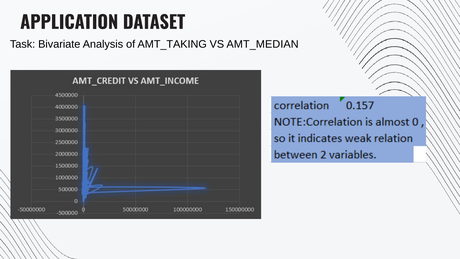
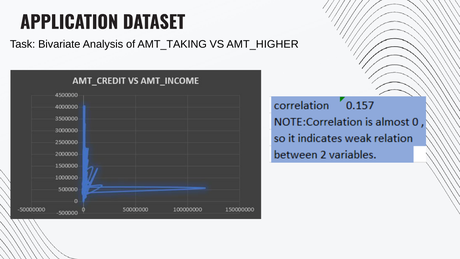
AMT_MEDIAN: AMT_MEDIAN -> AMT_HIGHER
